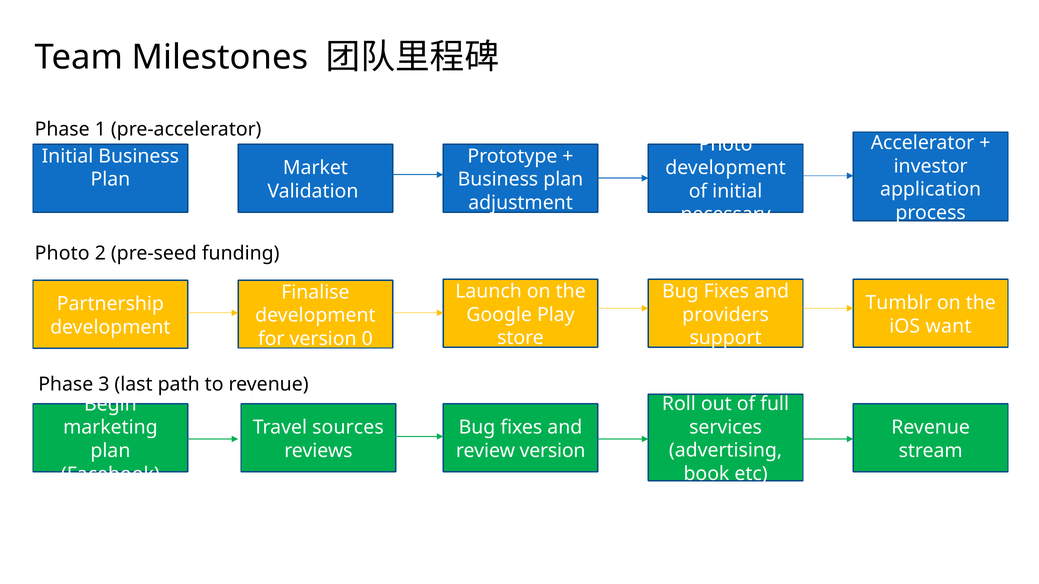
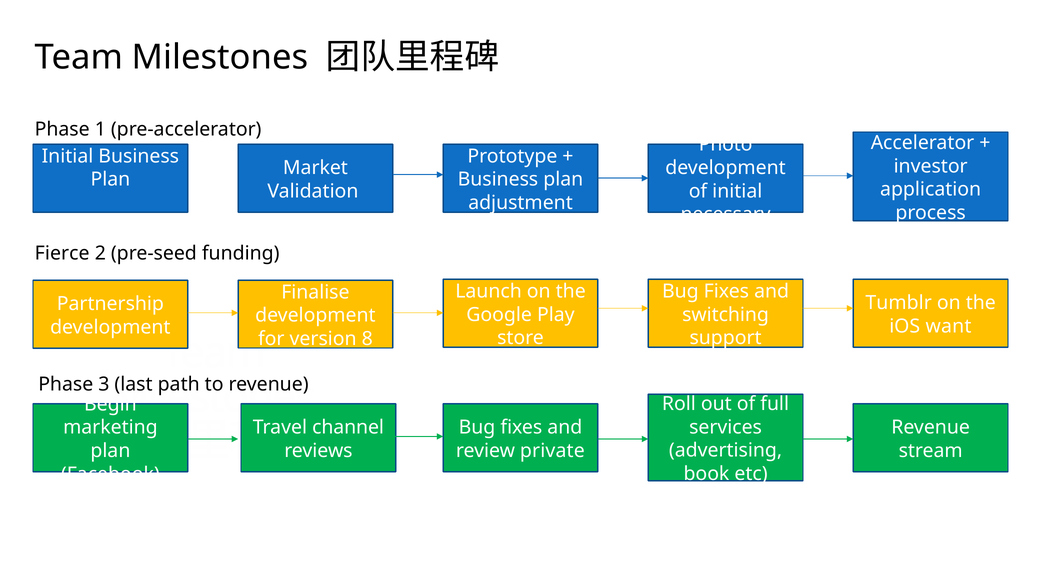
Photo at (62, 254): Photo -> Fierce
providers: providers -> switching
0: 0 -> 8
sources: sources -> channel
review version: version -> private
